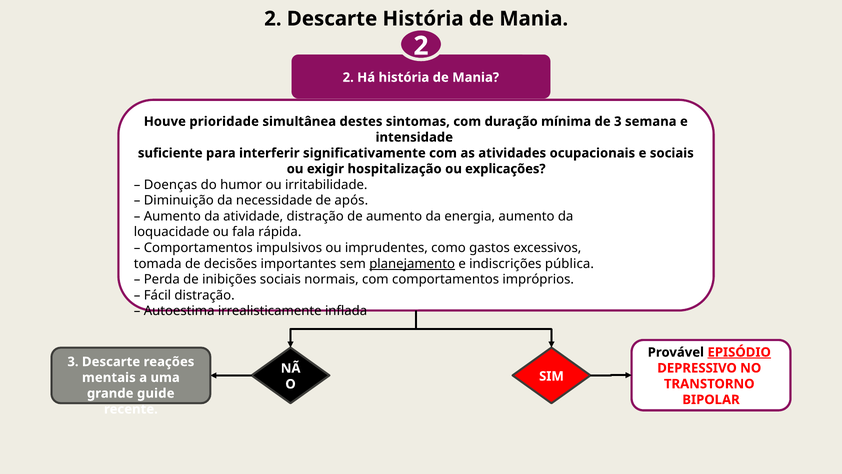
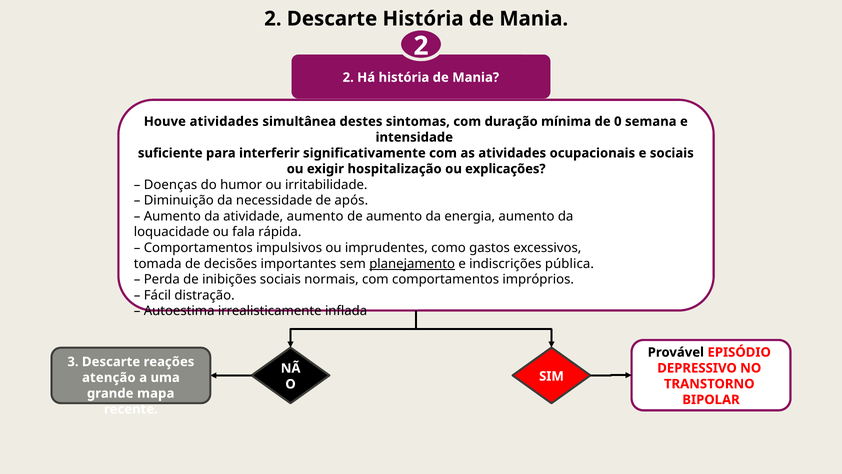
Houve prioridade: prioridade -> atividades
de 3: 3 -> 0
atividade distração: distração -> aumento
EPISÓDIO underline: present -> none
mentais: mentais -> atenção
guide: guide -> mapa
